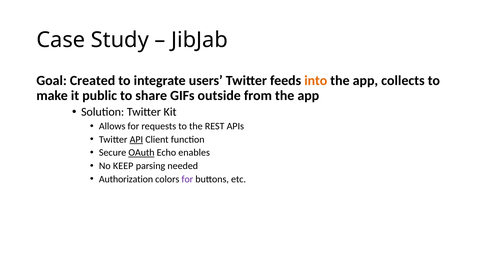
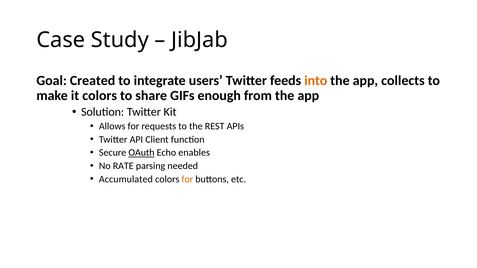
it public: public -> colors
outside: outside -> enough
API underline: present -> none
KEEP: KEEP -> RATE
Authorization: Authorization -> Accumulated
for at (187, 179) colour: purple -> orange
